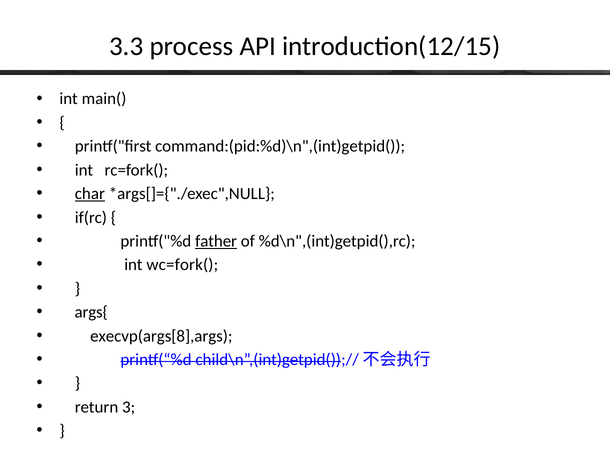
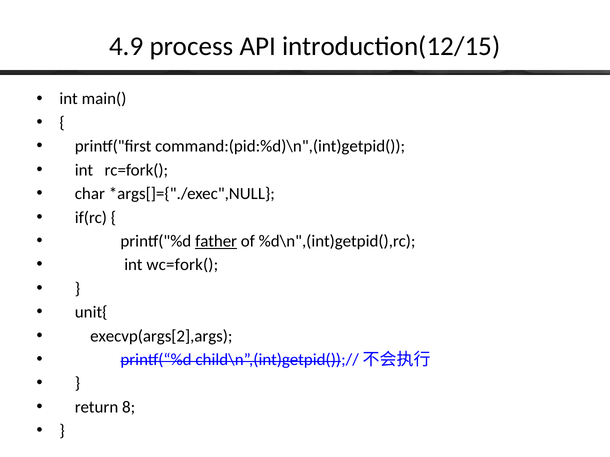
3.3: 3.3 -> 4.9
char underline: present -> none
args{: args{ -> unit{
execvp(args[8],args: execvp(args[8],args -> execvp(args[2],args
3: 3 -> 8
